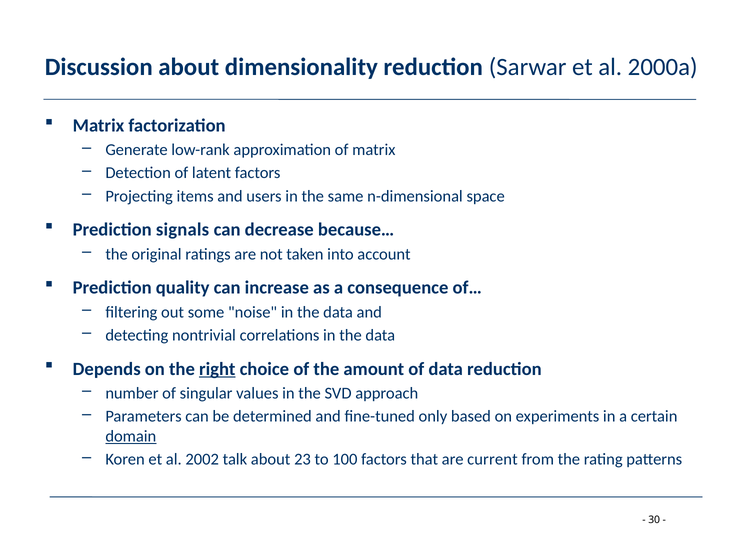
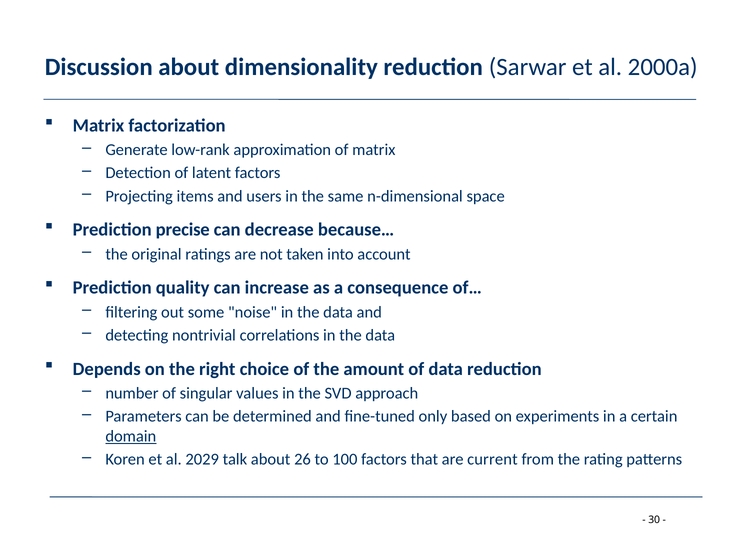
signals: signals -> precise
right underline: present -> none
2002: 2002 -> 2029
23: 23 -> 26
